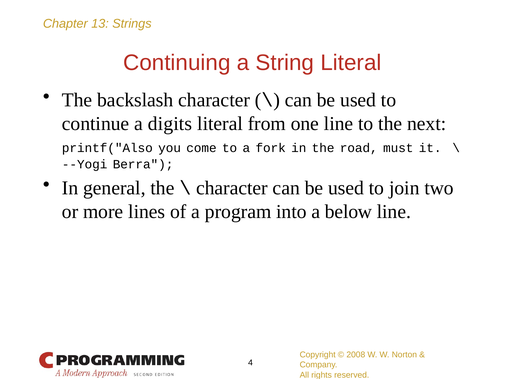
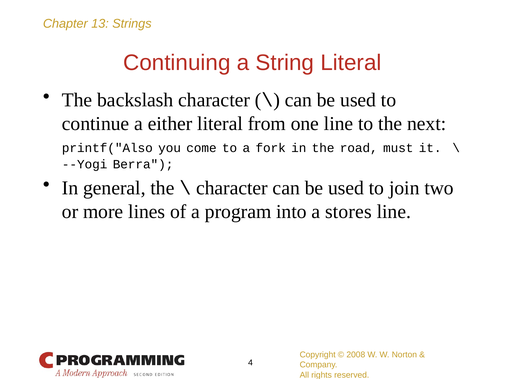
digits: digits -> either
below: below -> stores
